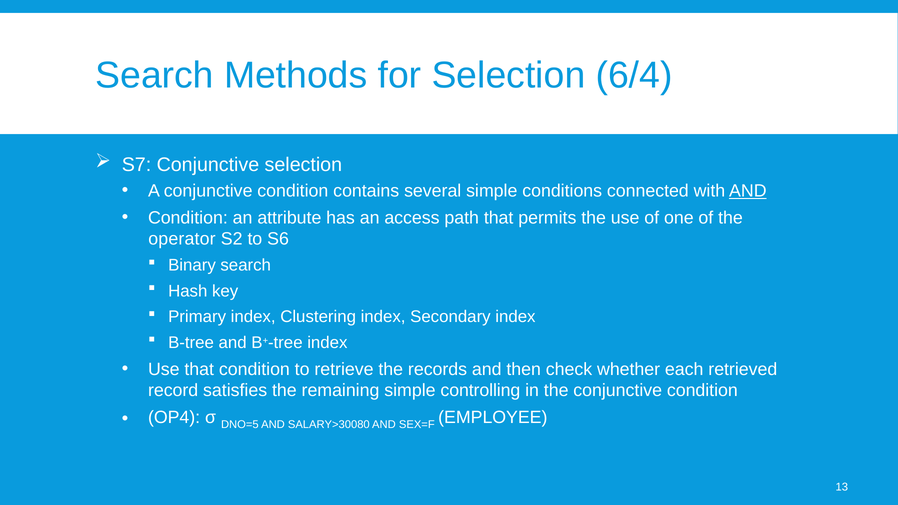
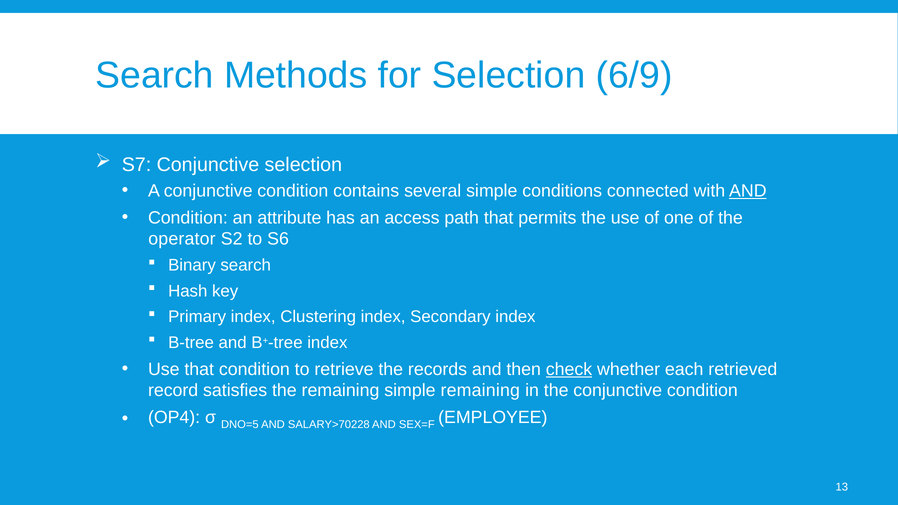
6/4: 6/4 -> 6/9
check underline: none -> present
simple controlling: controlling -> remaining
SALARY>30080: SALARY>30080 -> SALARY>70228
